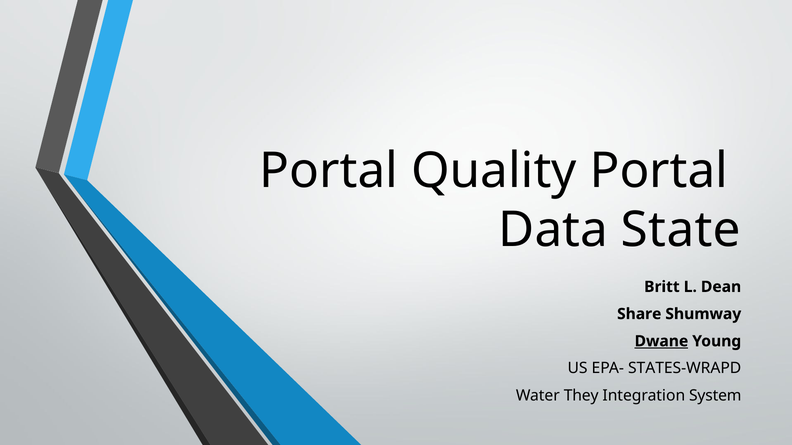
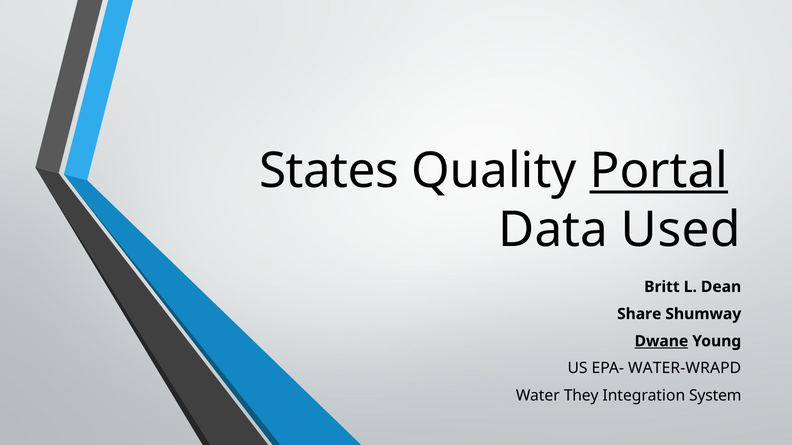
Portal at (329, 171): Portal -> States
Portal at (659, 171) underline: none -> present
State: State -> Used
STATES-WRAPD: STATES-WRAPD -> WATER-WRAPD
